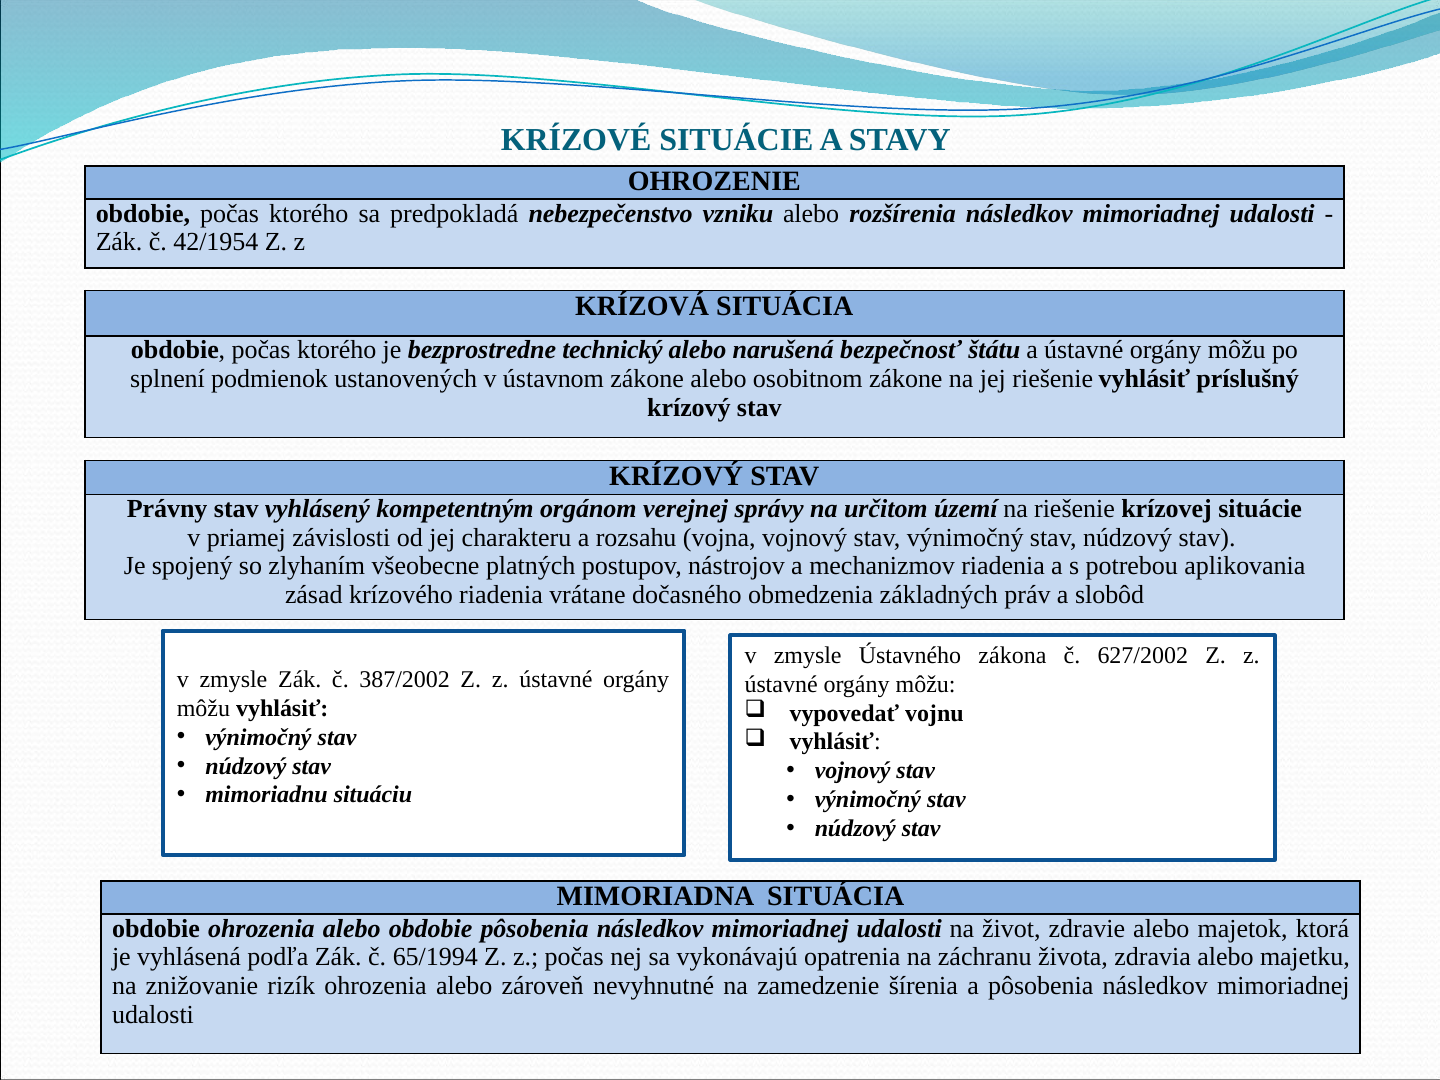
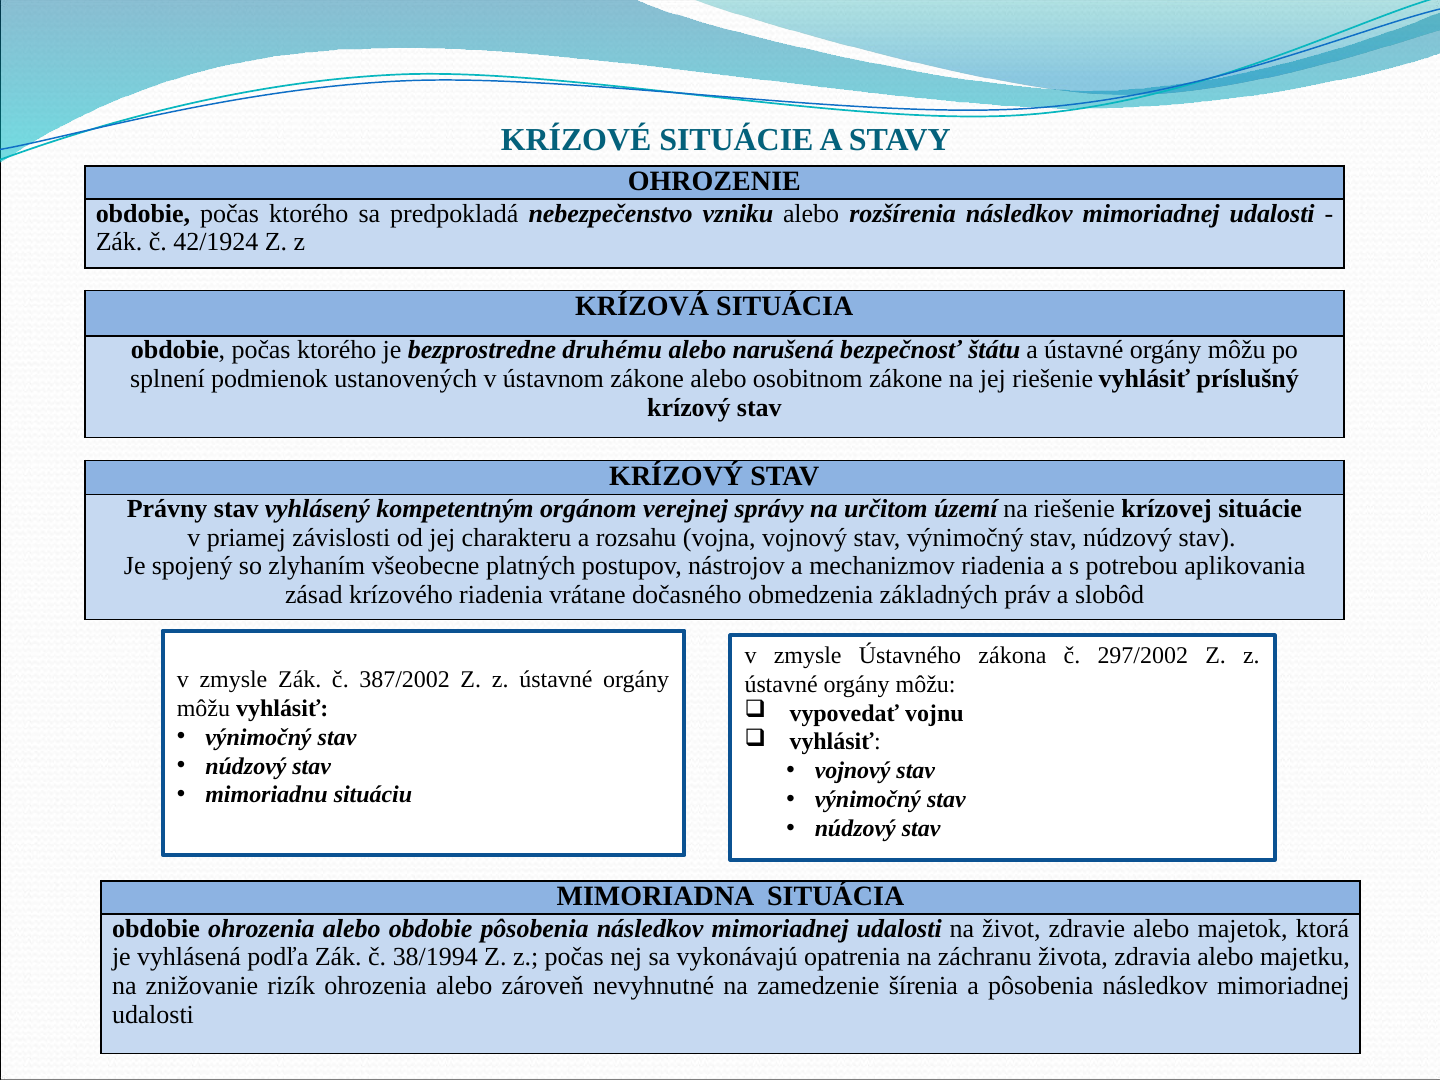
42/1954: 42/1954 -> 42/1924
technický: technický -> druhému
627/2002: 627/2002 -> 297/2002
65/1994: 65/1994 -> 38/1994
